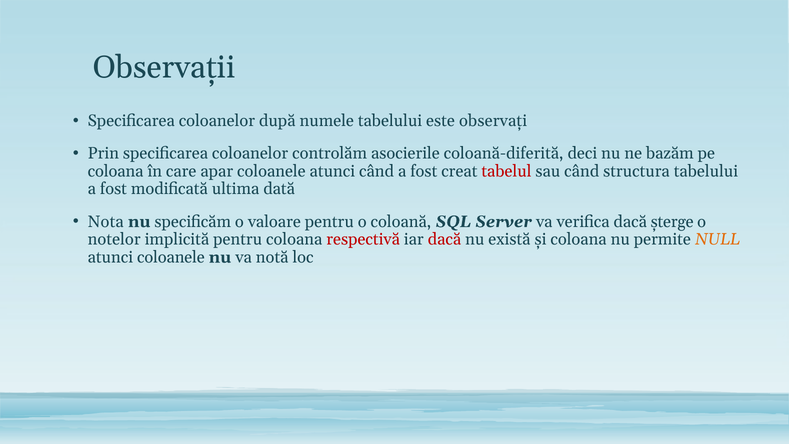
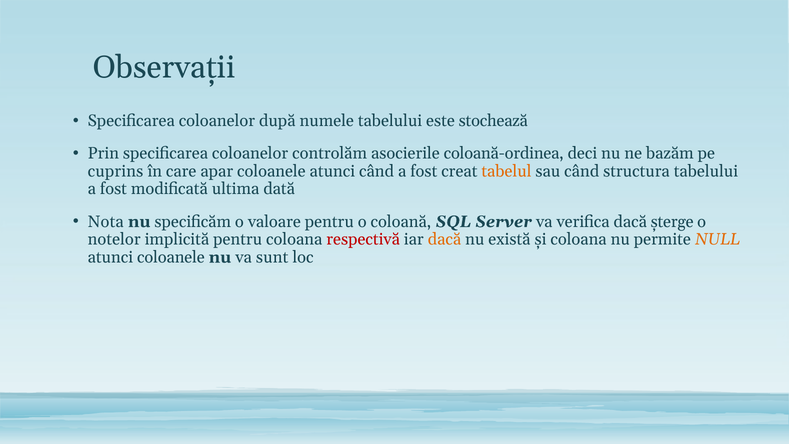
observați: observați -> stochează
coloană-diferită: coloană-diferită -> coloană-ordinea
coloana at (116, 171): coloana -> cuprins
tabelul colour: red -> orange
dacă at (444, 239) colour: red -> orange
notă: notă -> sunt
